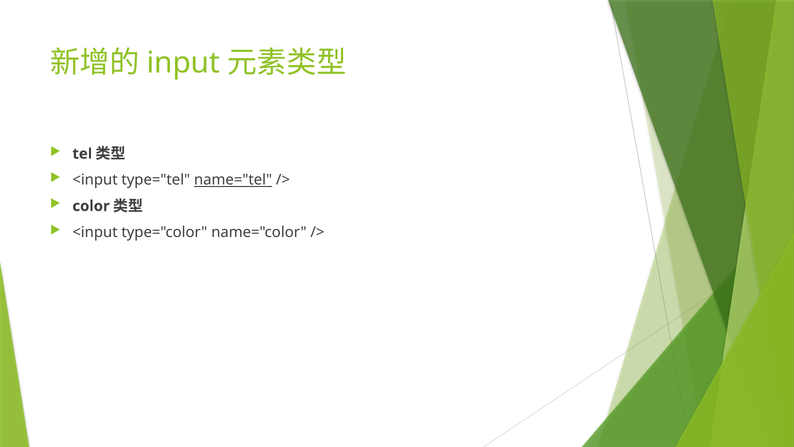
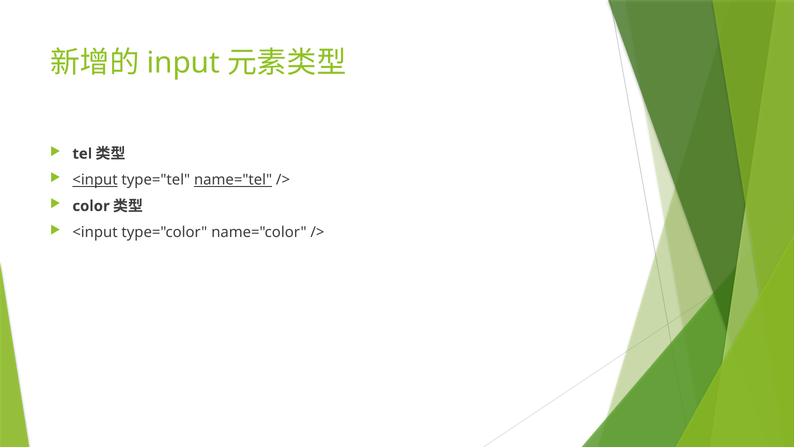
<input at (95, 180) underline: none -> present
